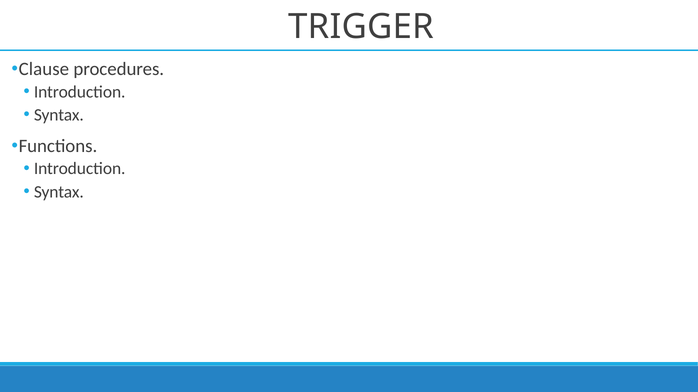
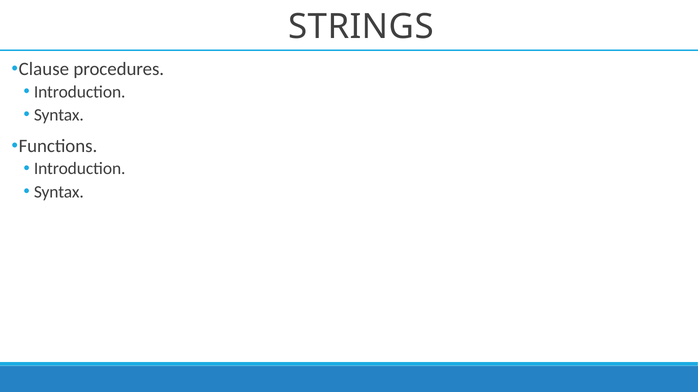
TRIGGER: TRIGGER -> STRINGS
